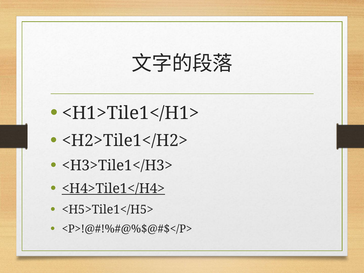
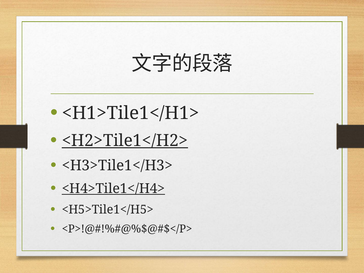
<H2>Tile1</H2> underline: none -> present
